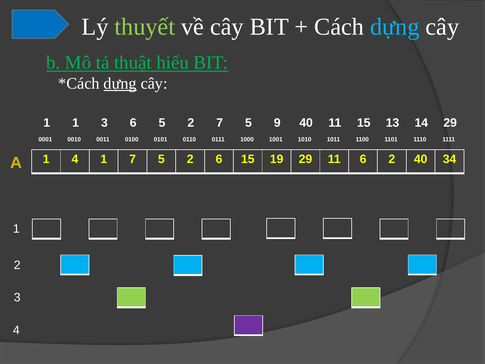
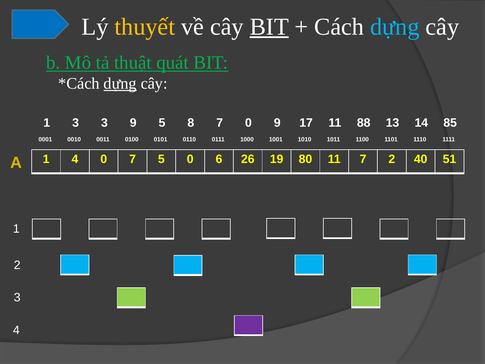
thuyết colour: light green -> yellow
BIT at (269, 27) underline: none -> present
hiểu: hiểu -> quát
1 1: 1 -> 3
3 6: 6 -> 9
2 at (191, 123): 2 -> 8
5 at (248, 123): 5 -> 0
9 40: 40 -> 17
11 15: 15 -> 88
14 29: 29 -> 85
4 1: 1 -> 0
7 5 2: 2 -> 0
6 15: 15 -> 26
19 29: 29 -> 80
11 6: 6 -> 7
34: 34 -> 51
